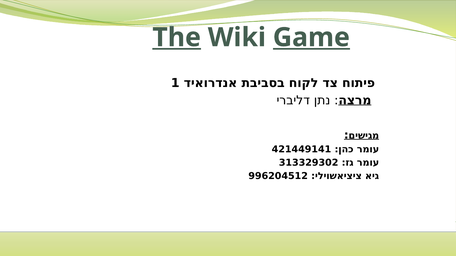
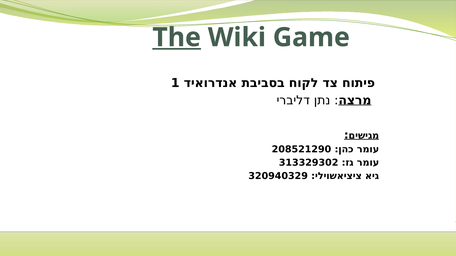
Game underline: present -> none
421449141: 421449141 -> 208521290
996204512: 996204512 -> 320940329
